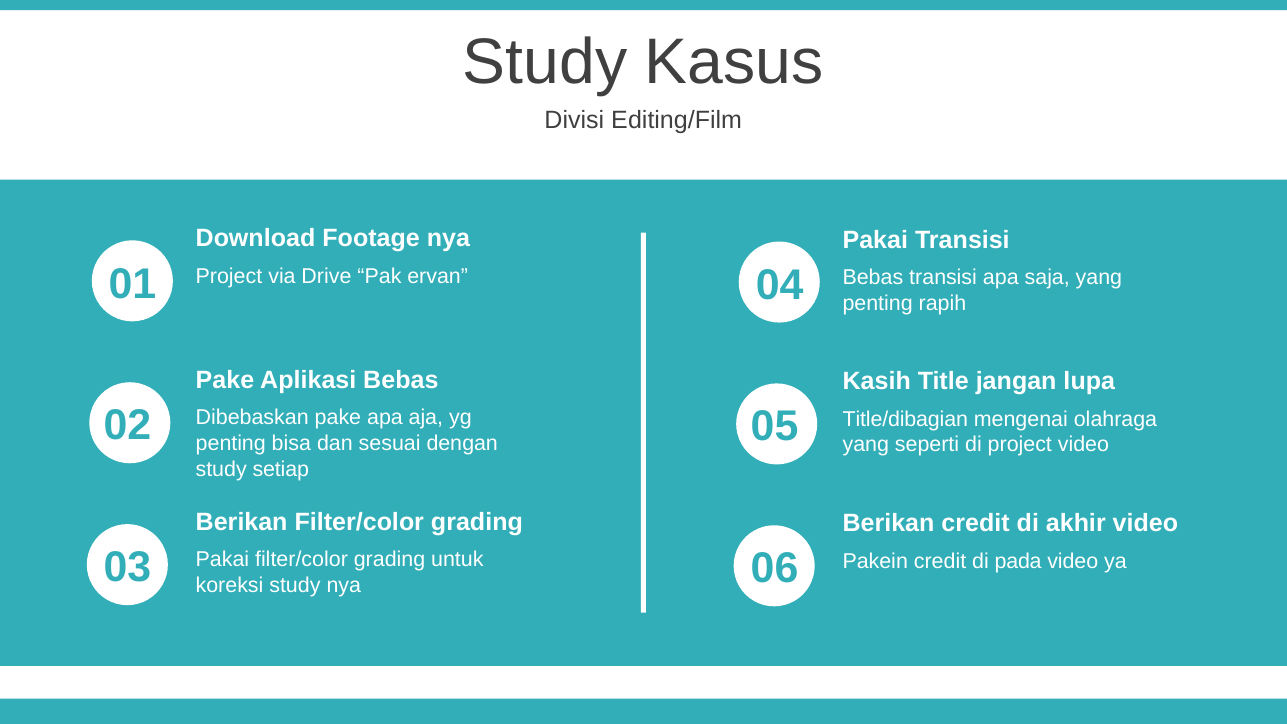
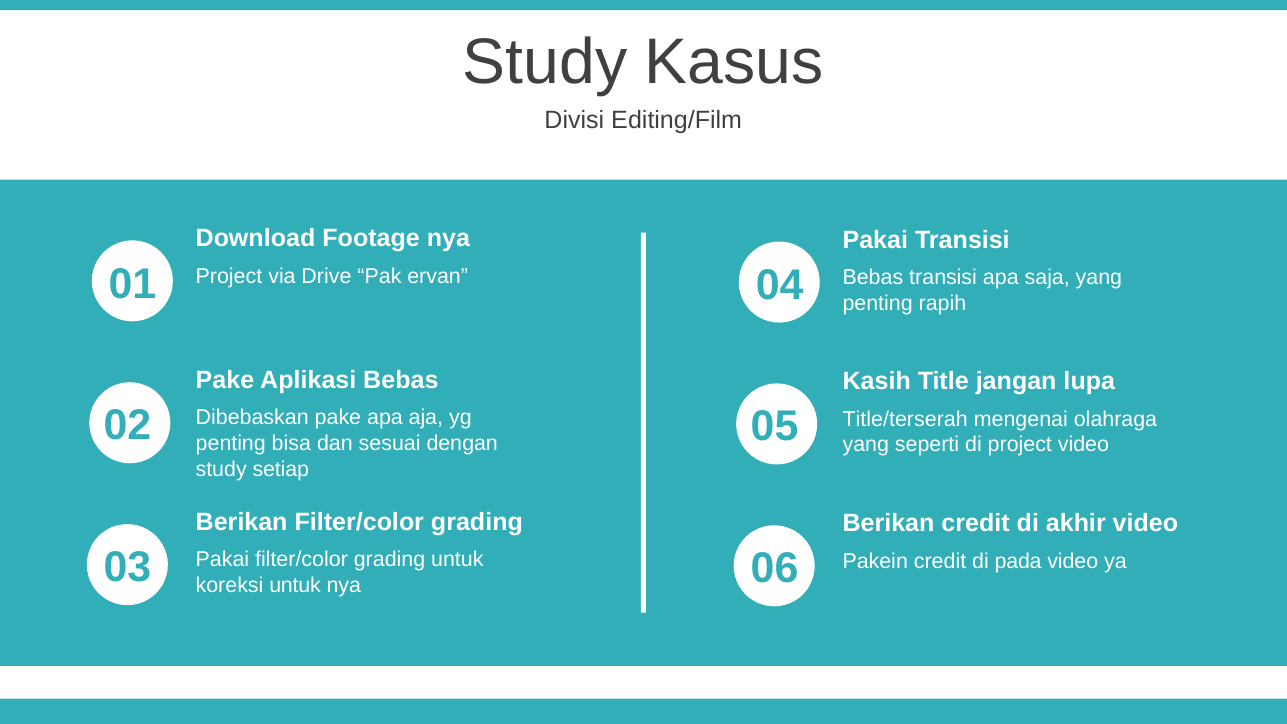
Title/dibagian: Title/dibagian -> Title/terserah
koreksi study: study -> untuk
